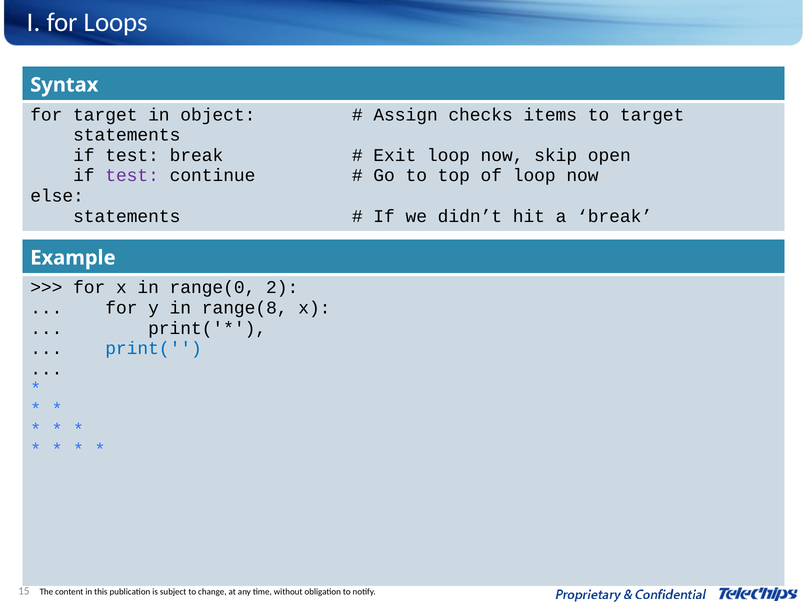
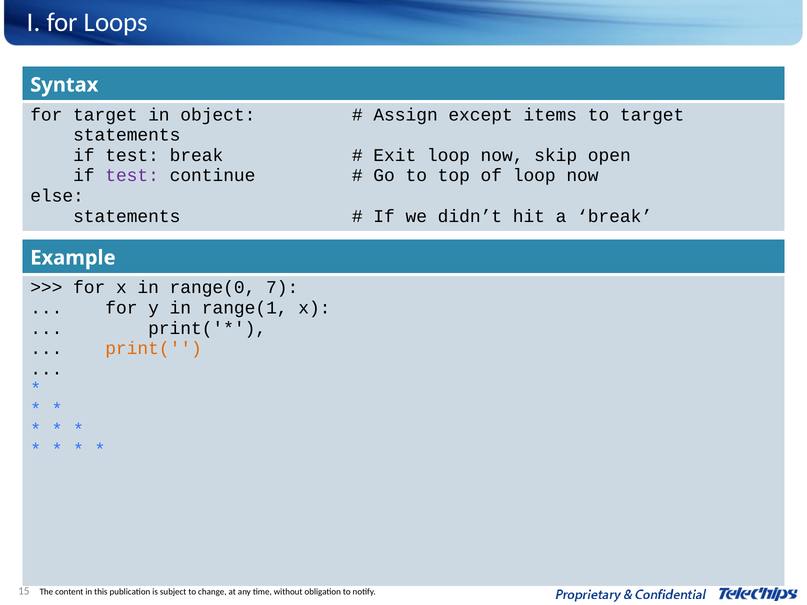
checks: checks -> except
2: 2 -> 7
range(8: range(8 -> range(1
print( colour: blue -> orange
